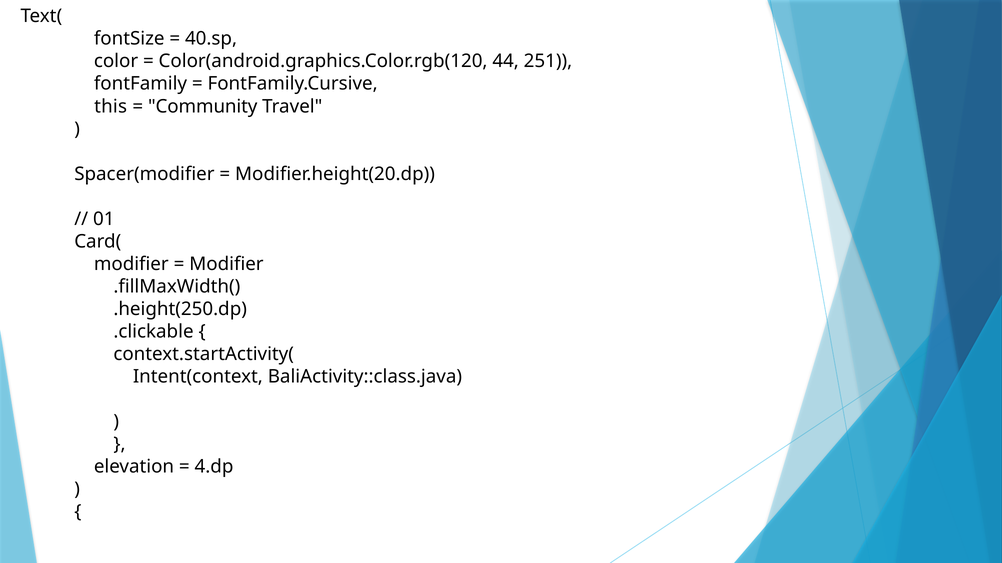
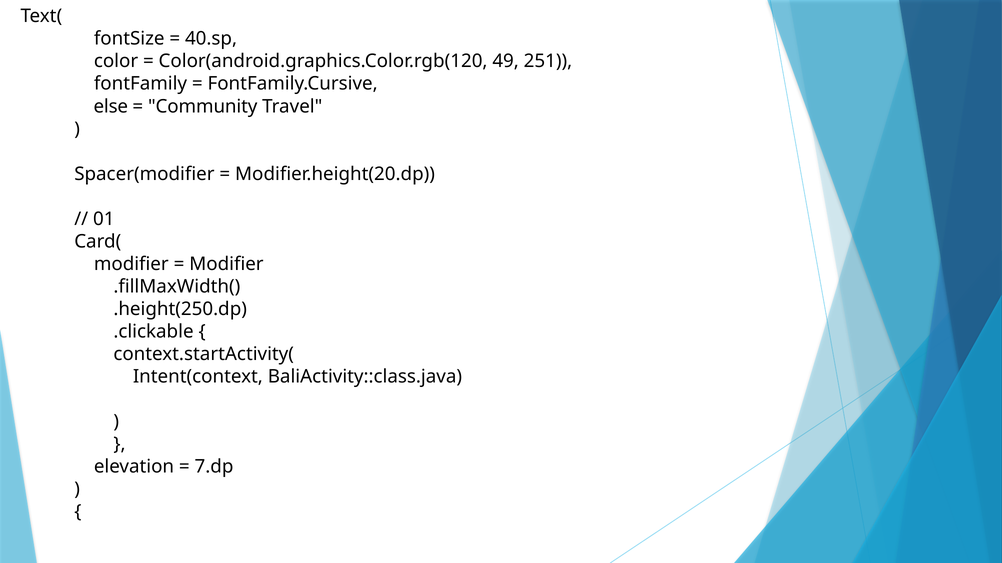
44: 44 -> 49
this: this -> else
4.dp: 4.dp -> 7.dp
